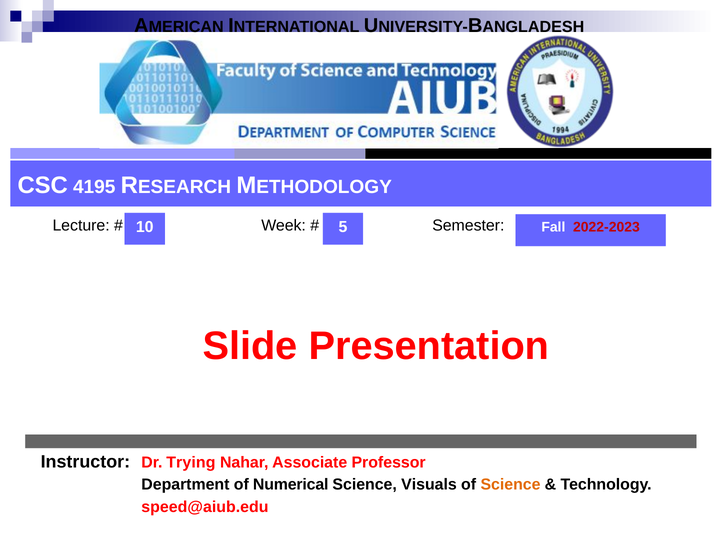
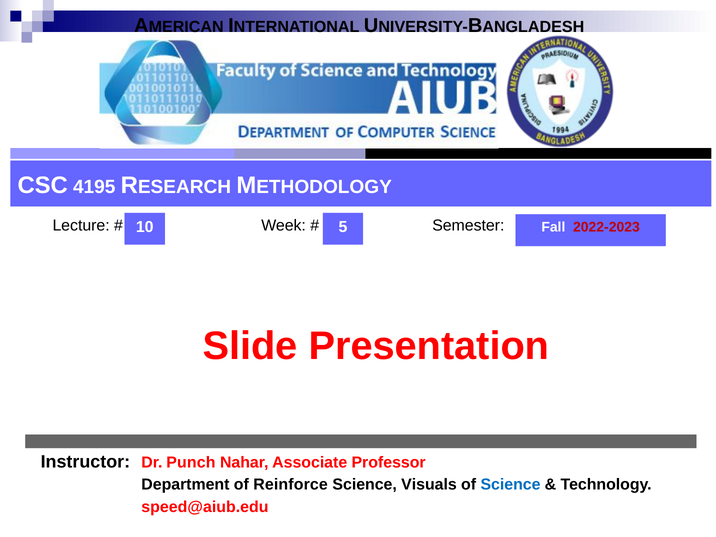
Trying: Trying -> Punch
Numerical: Numerical -> Reinforce
Science at (510, 485) colour: orange -> blue
